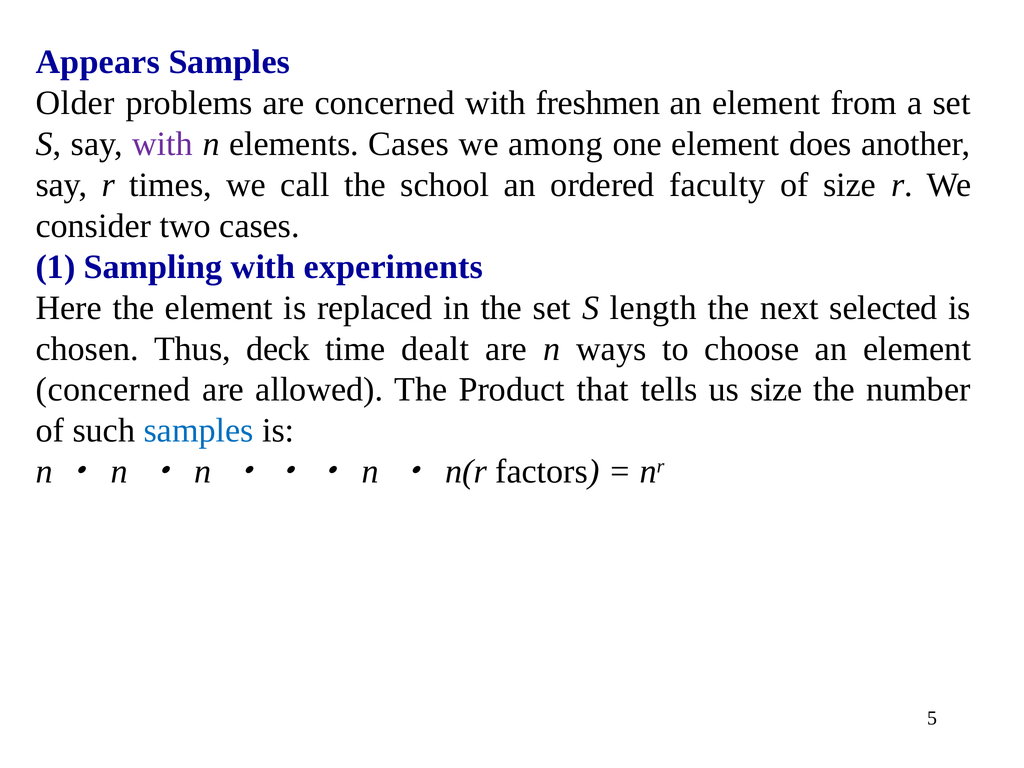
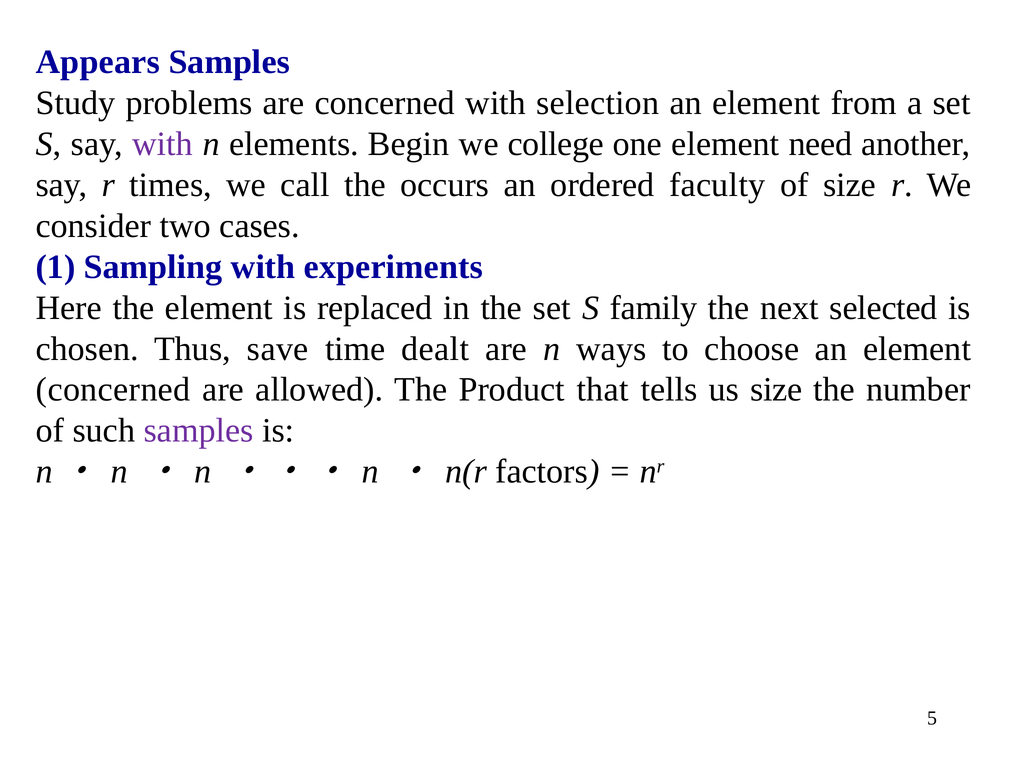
Older: Older -> Study
freshmen: freshmen -> selection
elements Cases: Cases -> Begin
among: among -> college
does: does -> need
school: school -> occurs
length: length -> family
deck: deck -> save
samples at (199, 431) colour: blue -> purple
